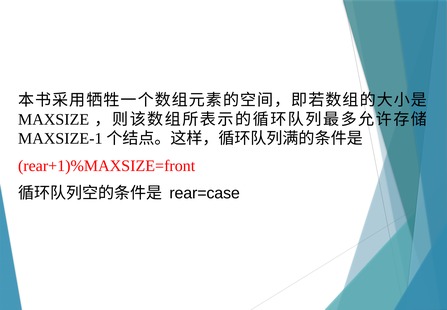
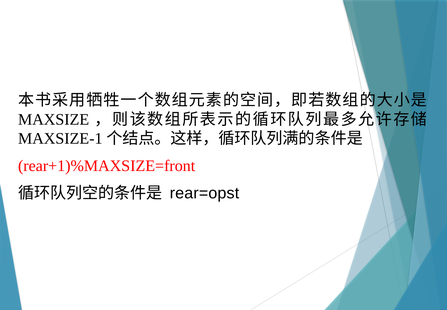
rear=case: rear=case -> rear=opst
